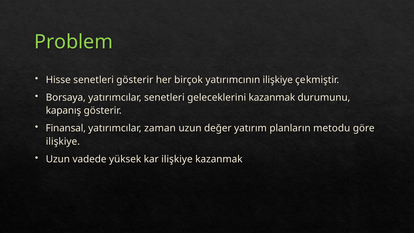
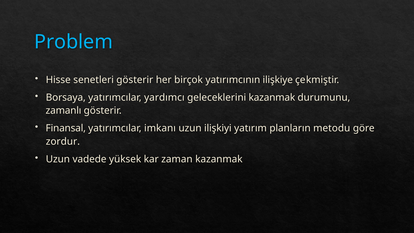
Problem colour: light green -> light blue
yatırımcılar senetleri: senetleri -> yardımcı
kapanış: kapanış -> zamanlı
zaman: zaman -> imkanı
değer: değer -> ilişkiyi
ilişkiye at (63, 141): ilişkiye -> zordur
kar ilişkiye: ilişkiye -> zaman
